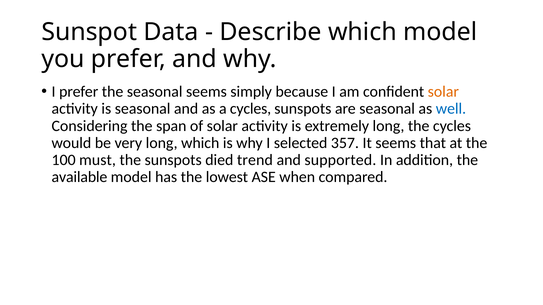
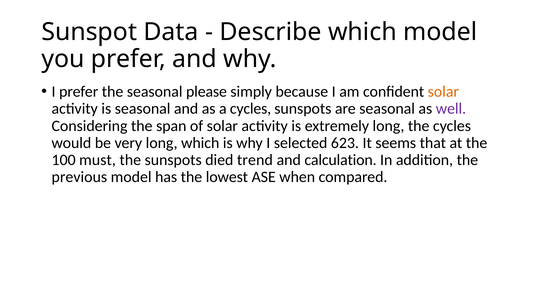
seasonal seems: seems -> please
well colour: blue -> purple
357: 357 -> 623
supported: supported -> calculation
available: available -> previous
